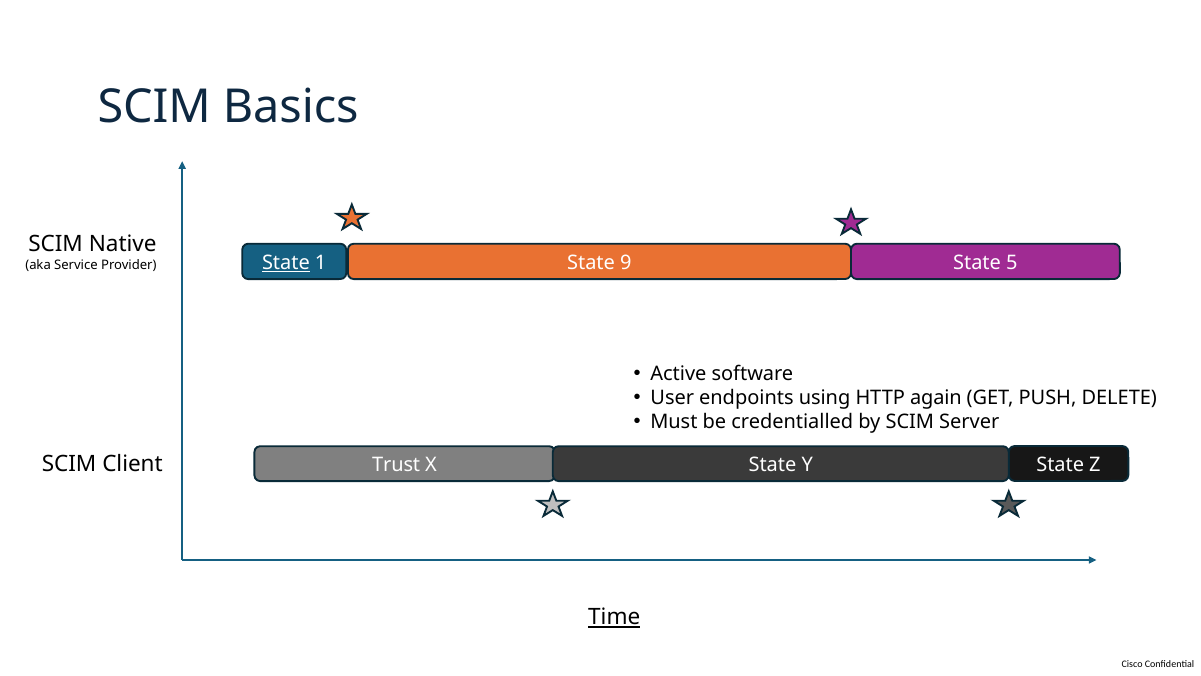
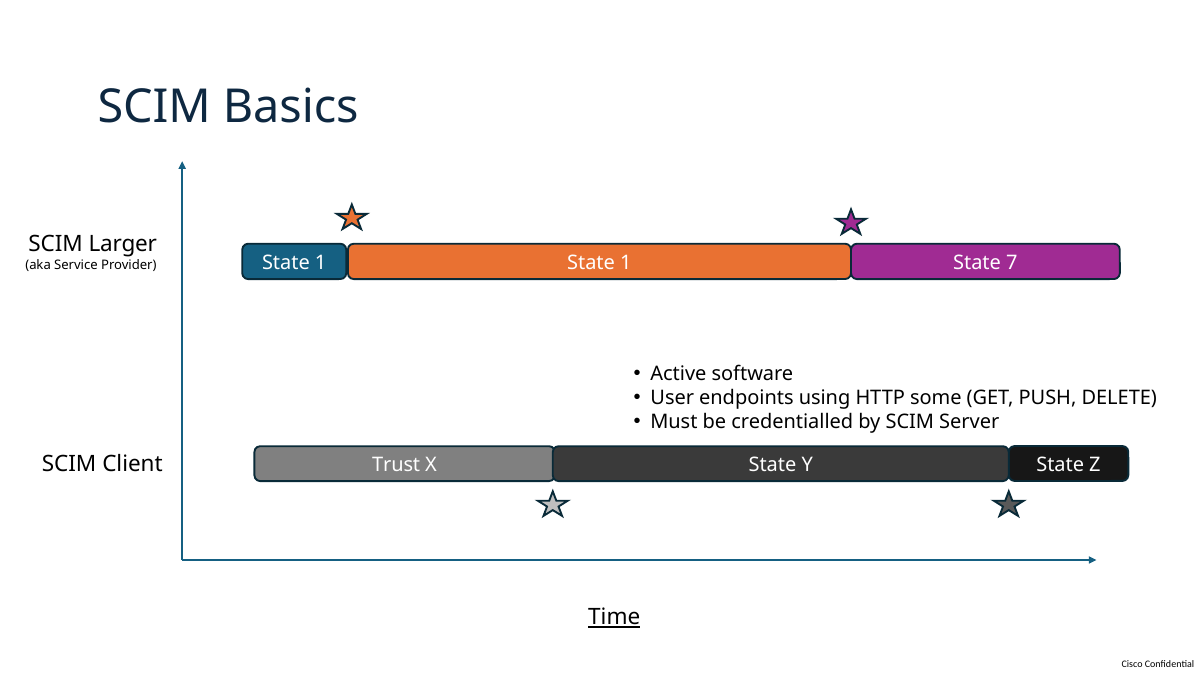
Native: Native -> Larger
State at (286, 263) underline: present -> none
9 at (626, 263): 9 -> 1
5: 5 -> 7
again: again -> some
